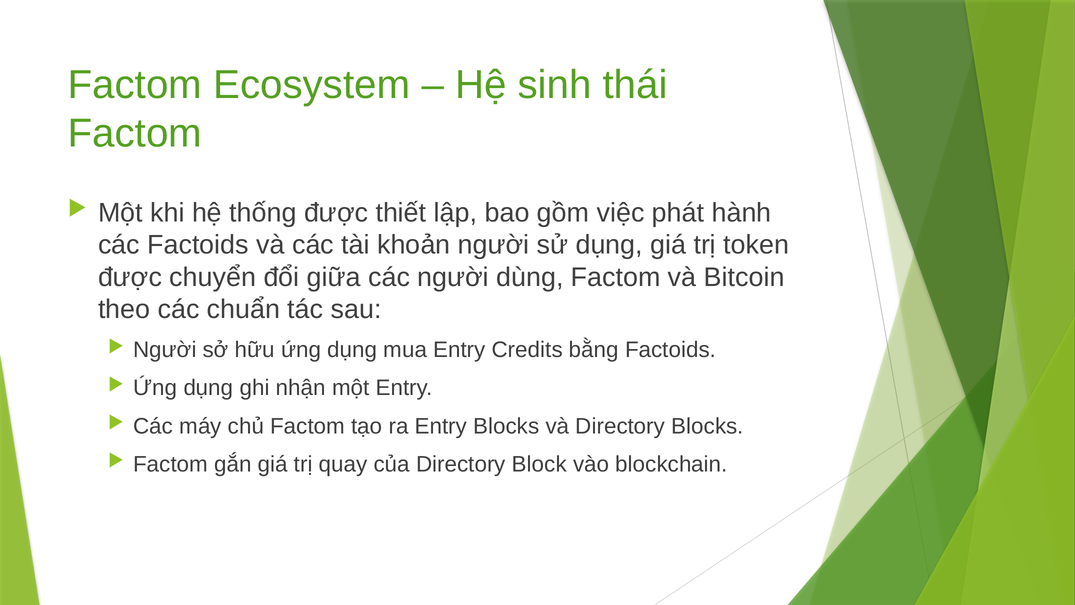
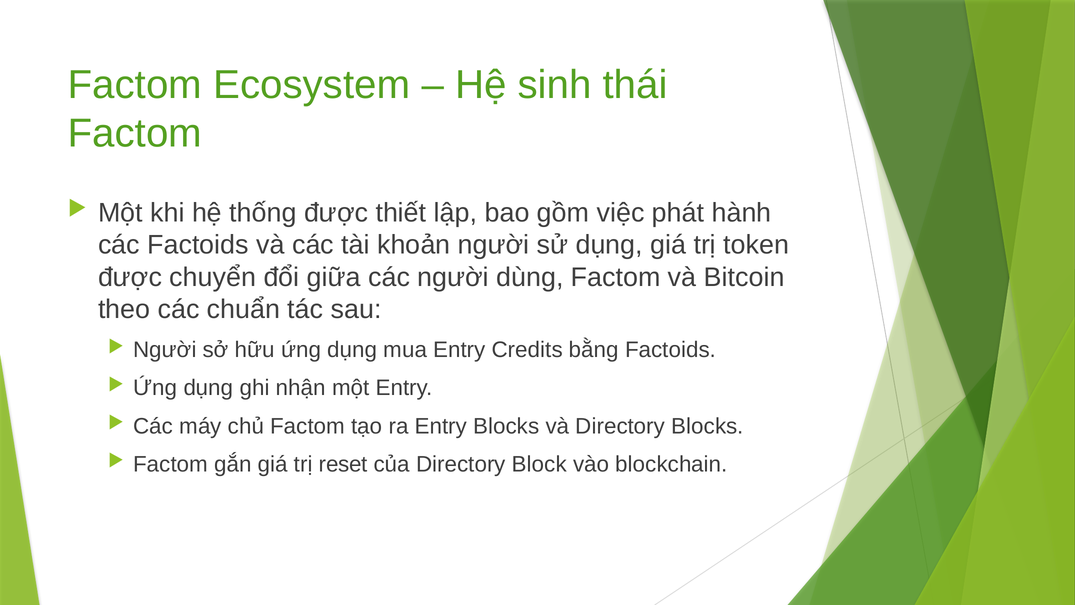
quay: quay -> reset
